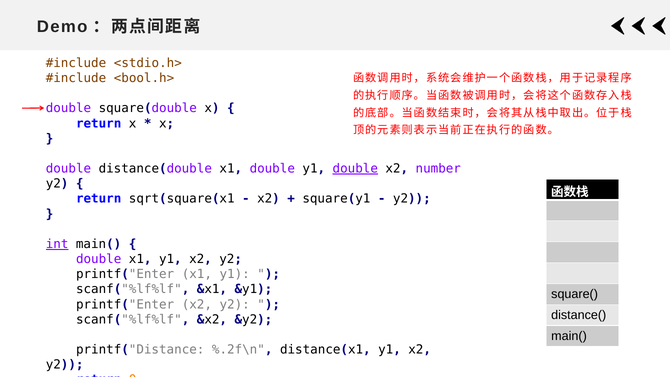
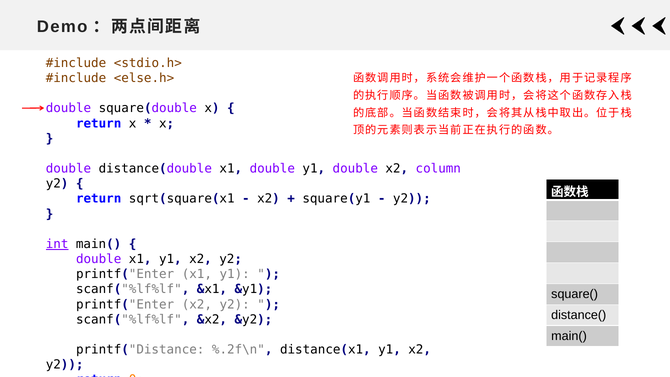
<bool.h>: <bool.h> -> <else.h>
double at (355, 169) underline: present -> none
number: number -> column
